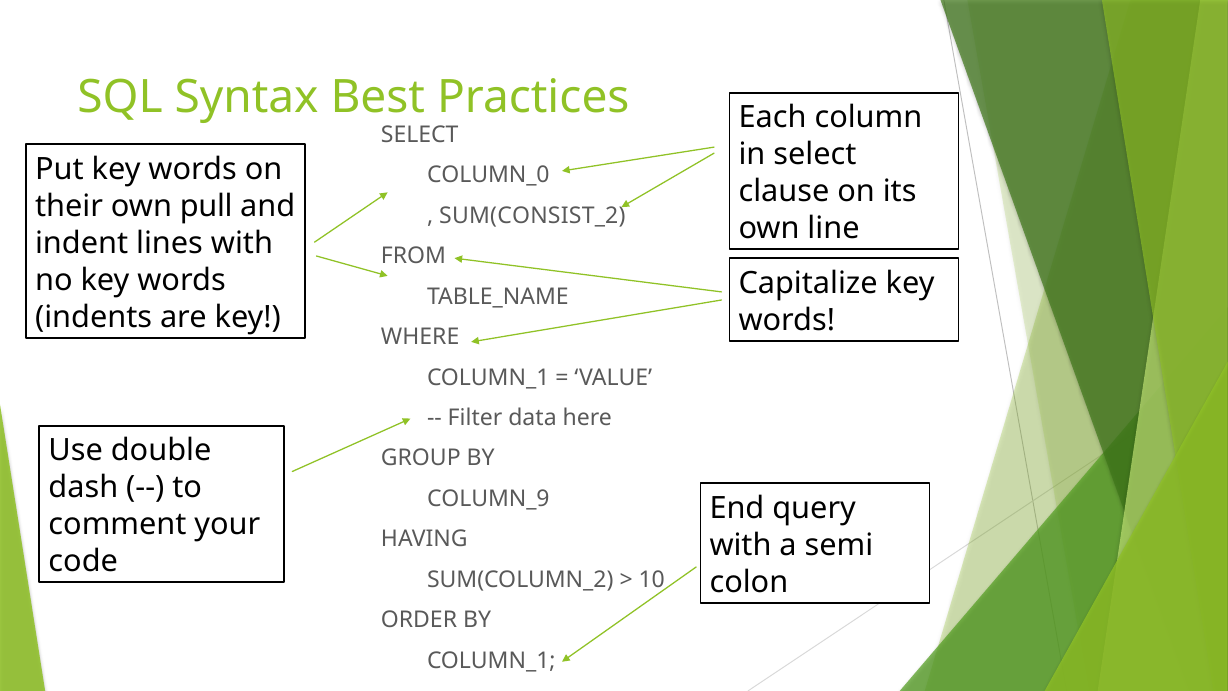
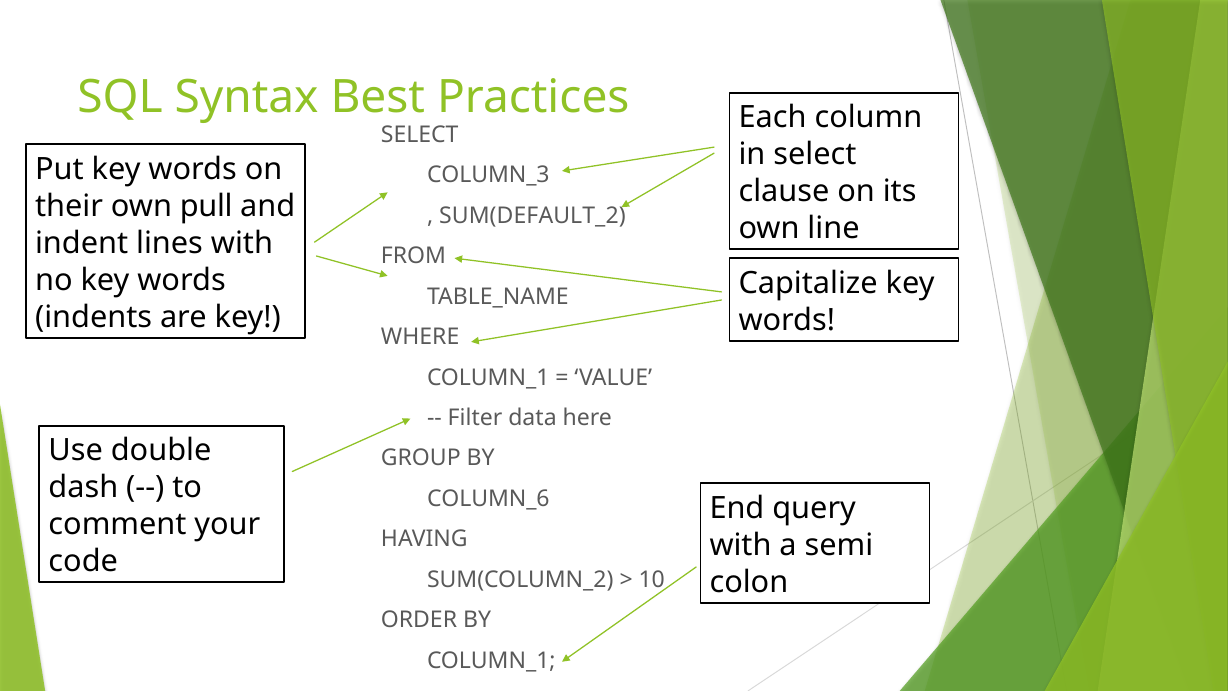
COLUMN_0: COLUMN_0 -> COLUMN_3
SUM(CONSIST_2: SUM(CONSIST_2 -> SUM(DEFAULT_2
COLUMN_9: COLUMN_9 -> COLUMN_6
